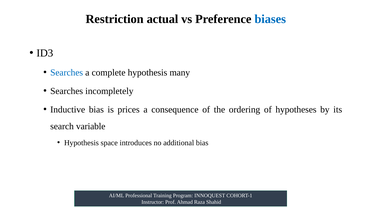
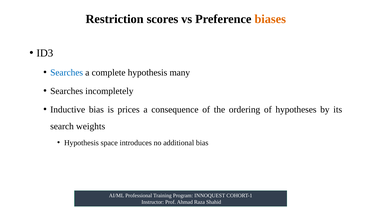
actual: actual -> scores
biases colour: blue -> orange
variable: variable -> weights
